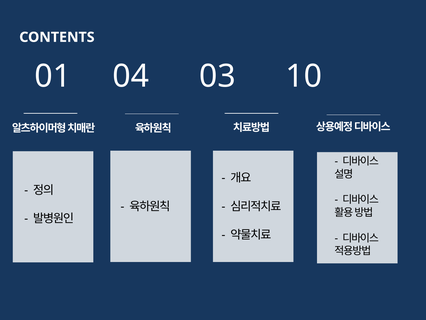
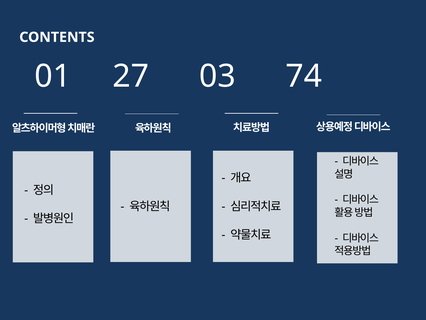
04: 04 -> 27
10: 10 -> 74
